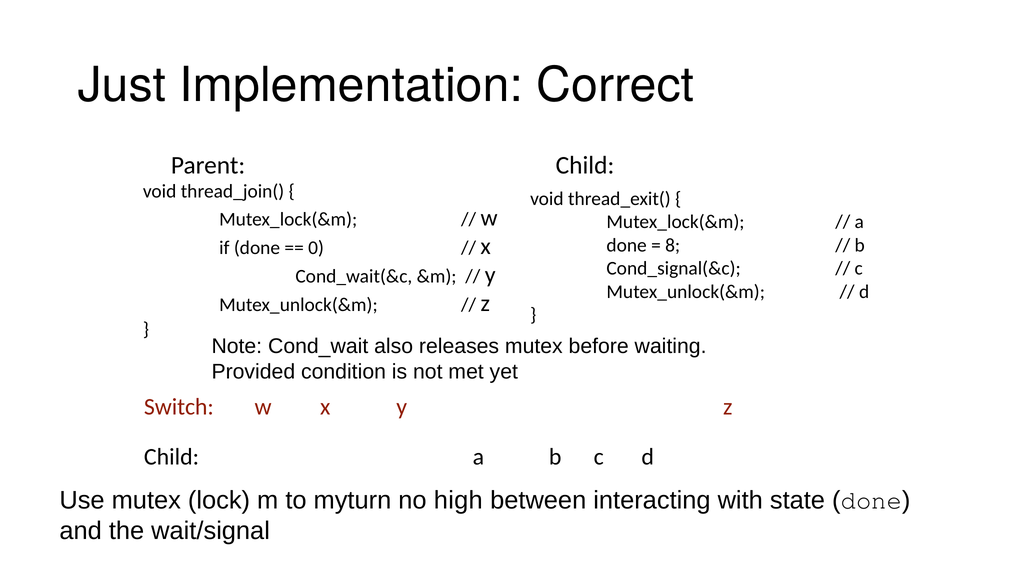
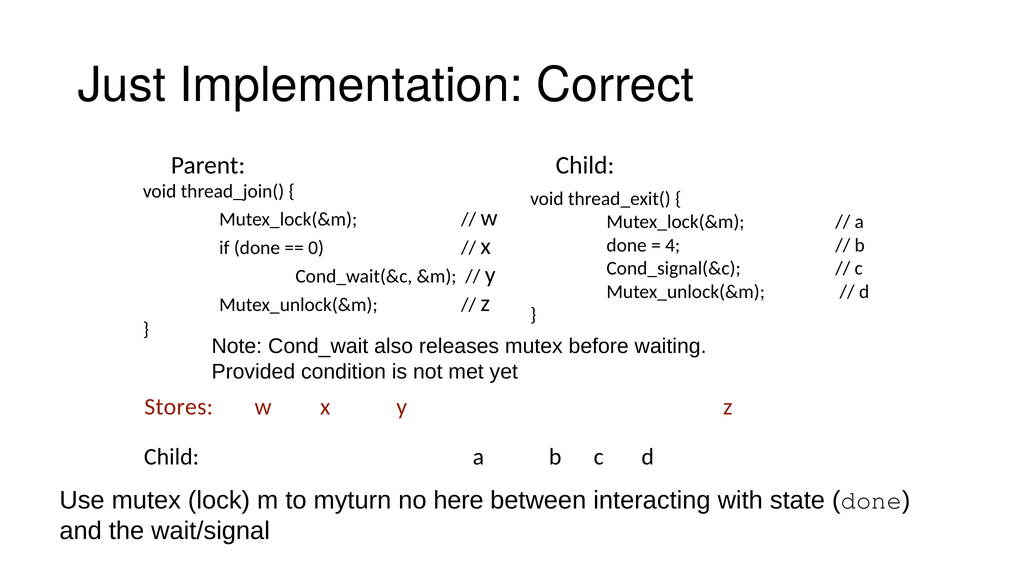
8: 8 -> 4
Switch: Switch -> Stores
high: high -> here
